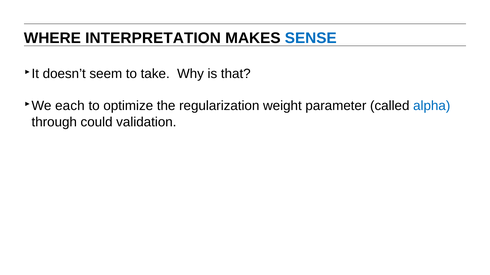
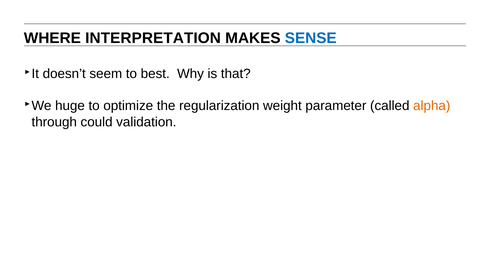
take: take -> best
each: each -> huge
alpha colour: blue -> orange
